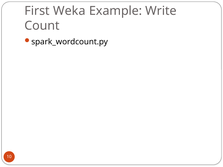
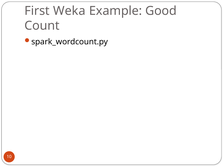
Write: Write -> Good
